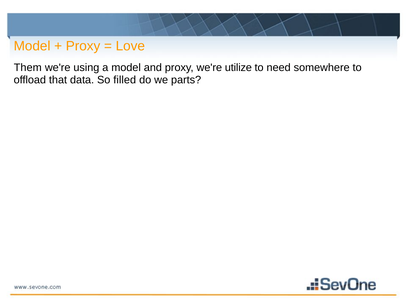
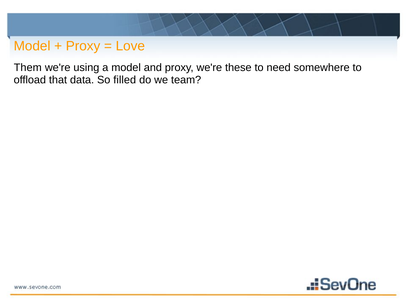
utilize: utilize -> these
parts: parts -> team
